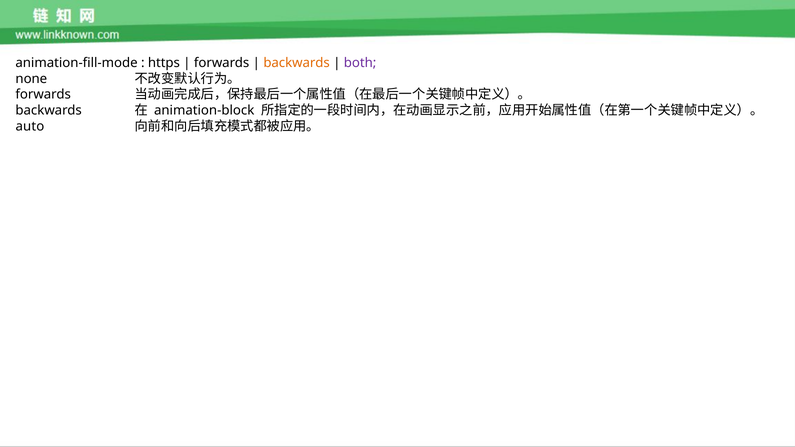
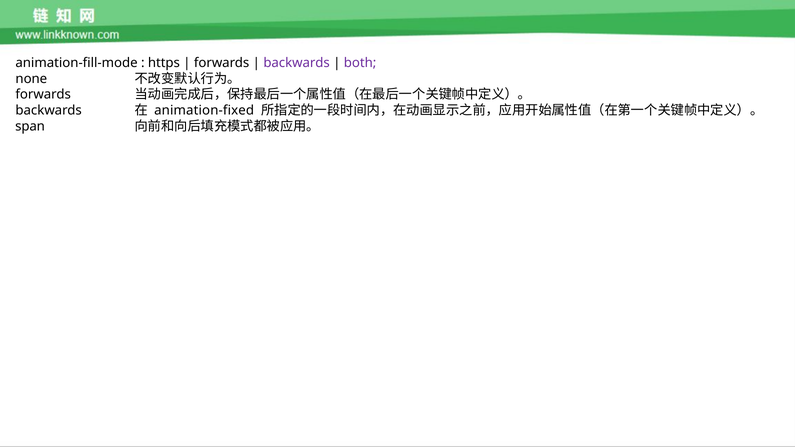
backwards at (297, 63) colour: orange -> purple
animation-block: animation-block -> animation-fixed
auto: auto -> span
